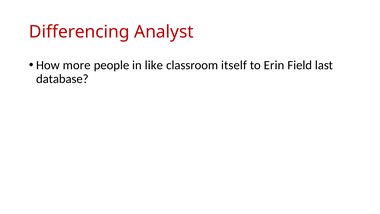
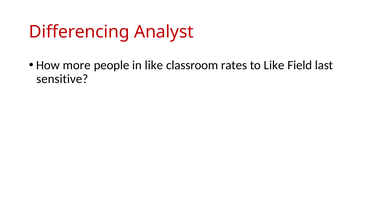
itself: itself -> rates
to Erin: Erin -> Like
database: database -> sensitive
